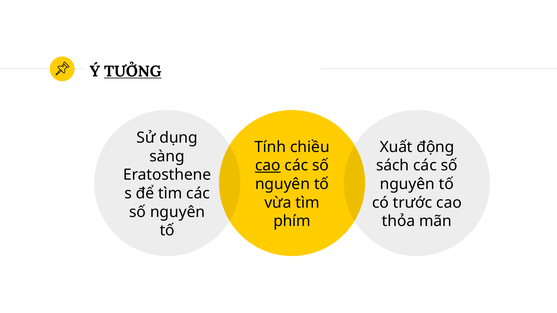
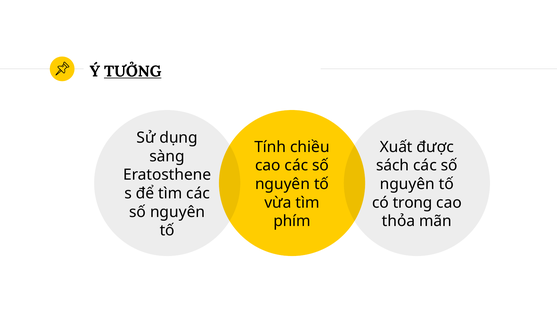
động: động -> được
cao at (268, 166) underline: present -> none
trước: trước -> trong
